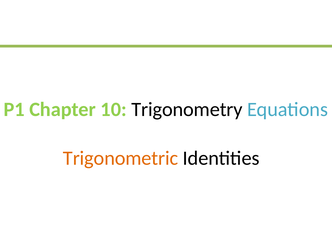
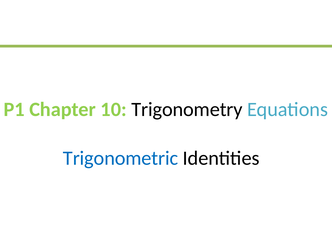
Trigonometric colour: orange -> blue
